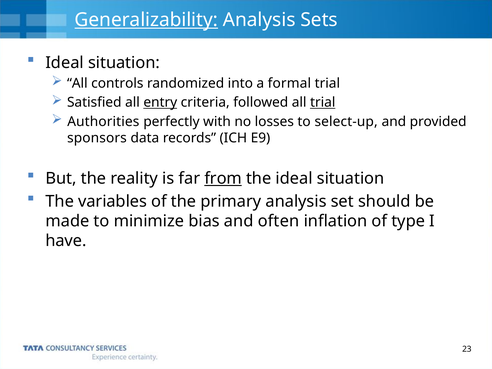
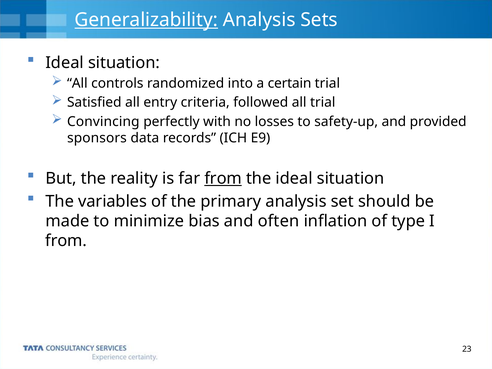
formal: formal -> certain
entry underline: present -> none
trial at (323, 102) underline: present -> none
Authorities: Authorities -> Convincing
select-up: select-up -> safety-up
have at (66, 241): have -> from
